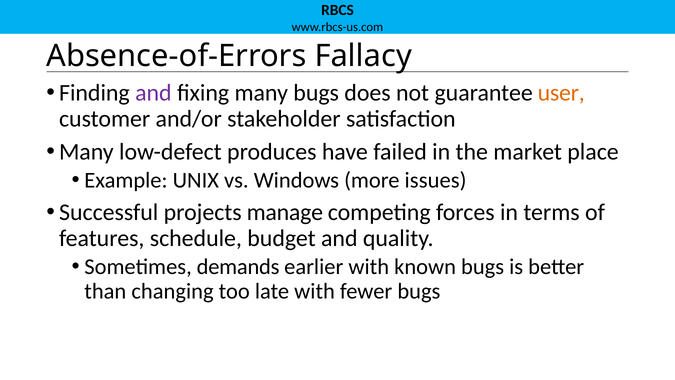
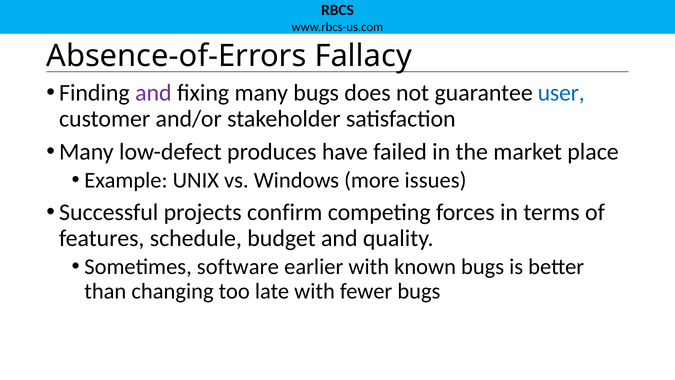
user colour: orange -> blue
manage: manage -> confirm
demands: demands -> software
